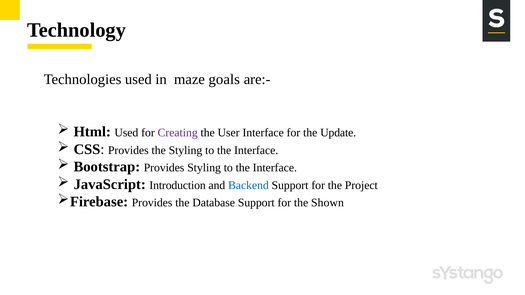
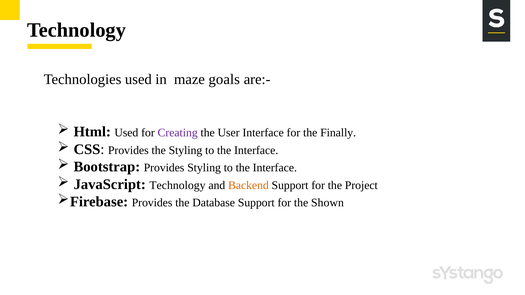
Update: Update -> Finally
JavaScript Introduction: Introduction -> Technology
Backend colour: blue -> orange
